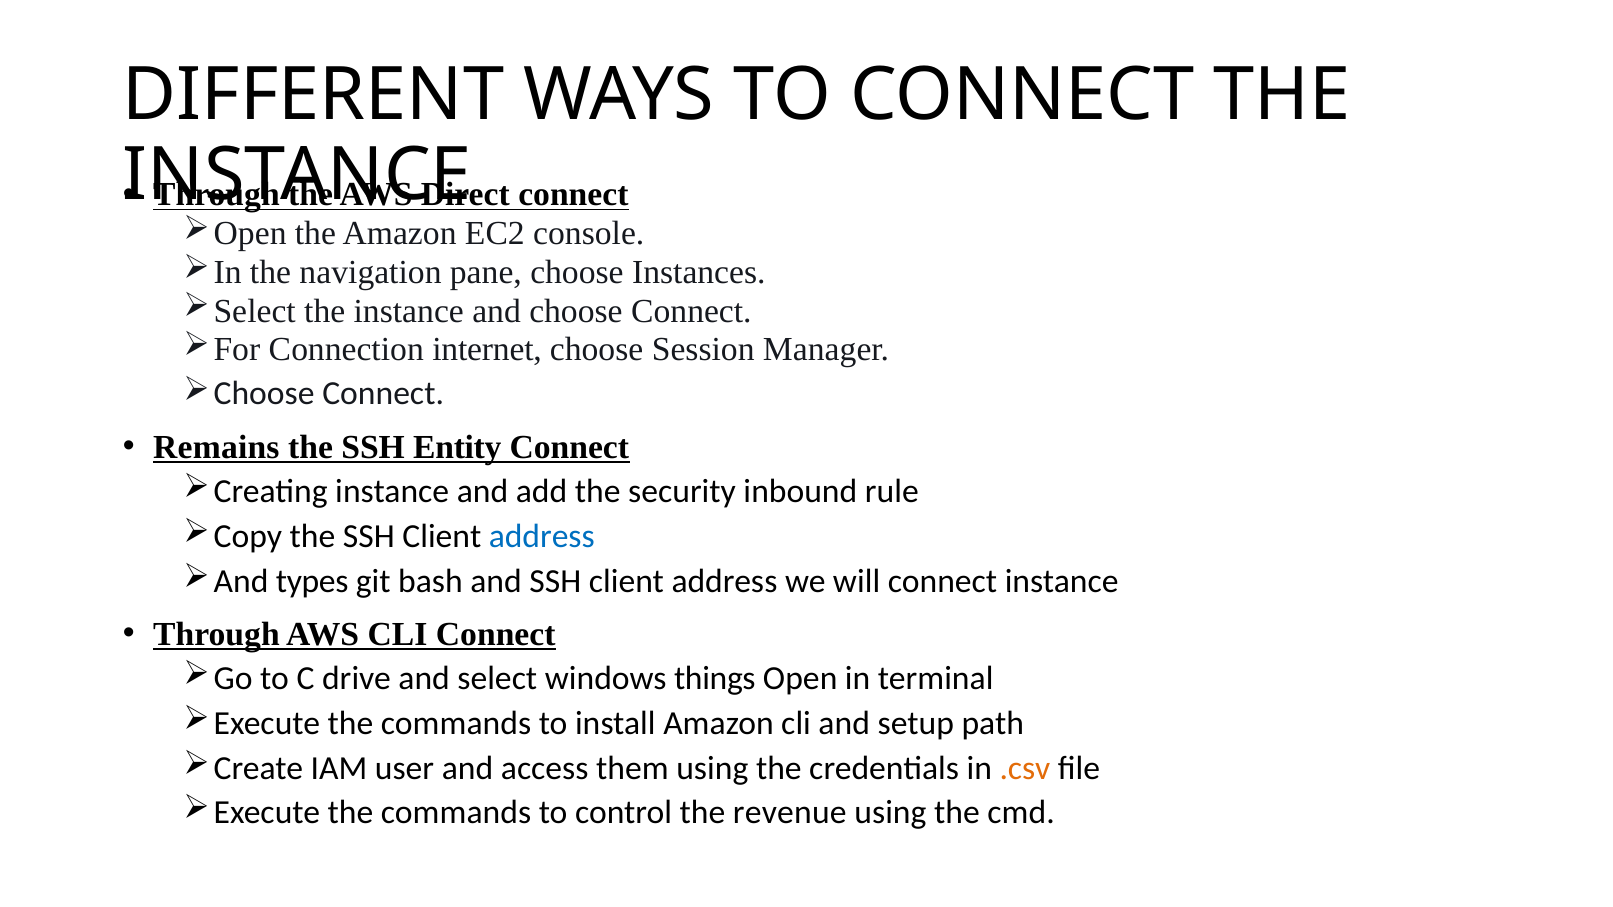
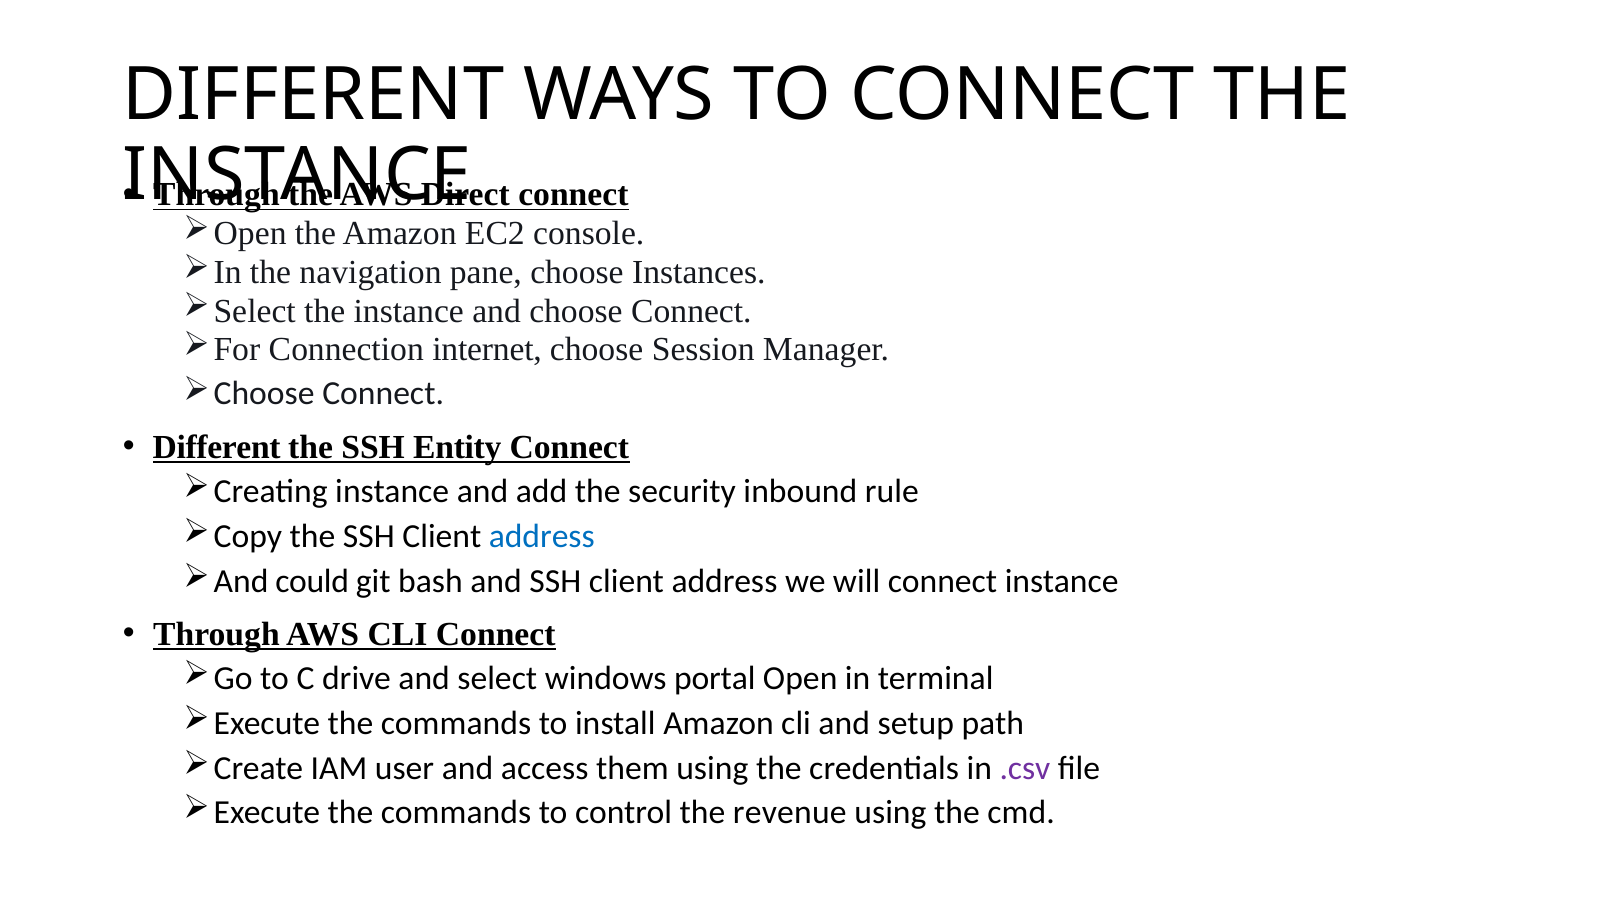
Remains at (216, 447): Remains -> Different
types: types -> could
things: things -> portal
.csv colour: orange -> purple
